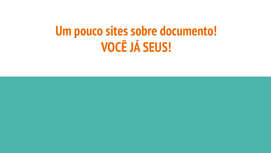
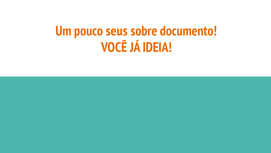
sites: sites -> seus
SEUS: SEUS -> IDEIA
